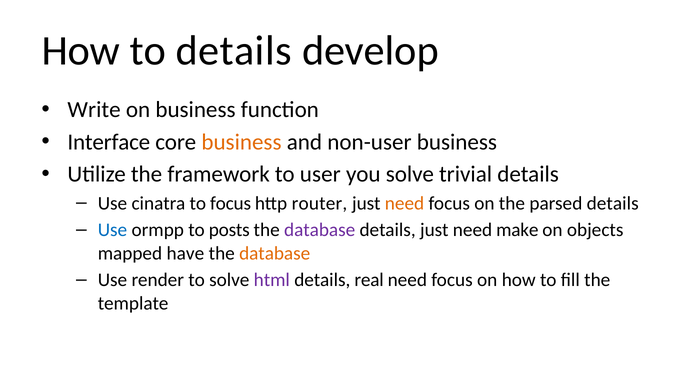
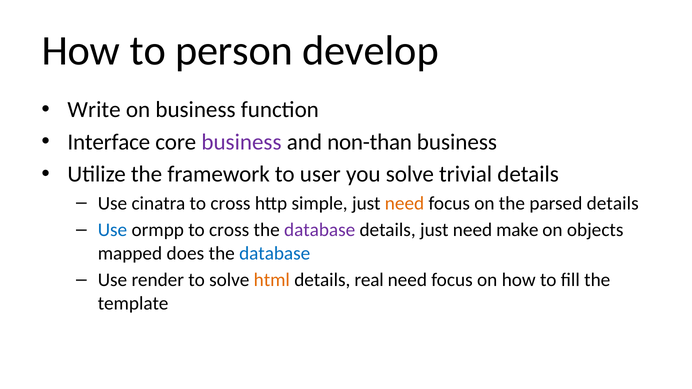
to details: details -> person
business at (241, 142) colour: orange -> purple
non-user: non-user -> non-than
cinatra to focus: focus -> cross
router: router -> simple
ormpp to posts: posts -> cross
have: have -> does
database at (275, 253) colour: orange -> blue
html colour: purple -> orange
